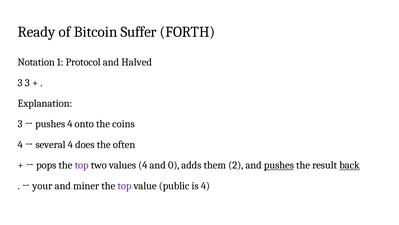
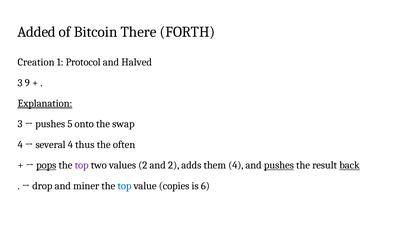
Ready: Ready -> Added
Suffer: Suffer -> There
Notation: Notation -> Creation
3 3: 3 -> 9
Explanation underline: none -> present
pushes 4: 4 -> 5
coins: coins -> swap
does: does -> thus
pops underline: none -> present
values 4: 4 -> 2
and 0: 0 -> 2
them 2: 2 -> 4
your: your -> drop
top at (124, 185) colour: purple -> blue
public: public -> copies
is 4: 4 -> 6
